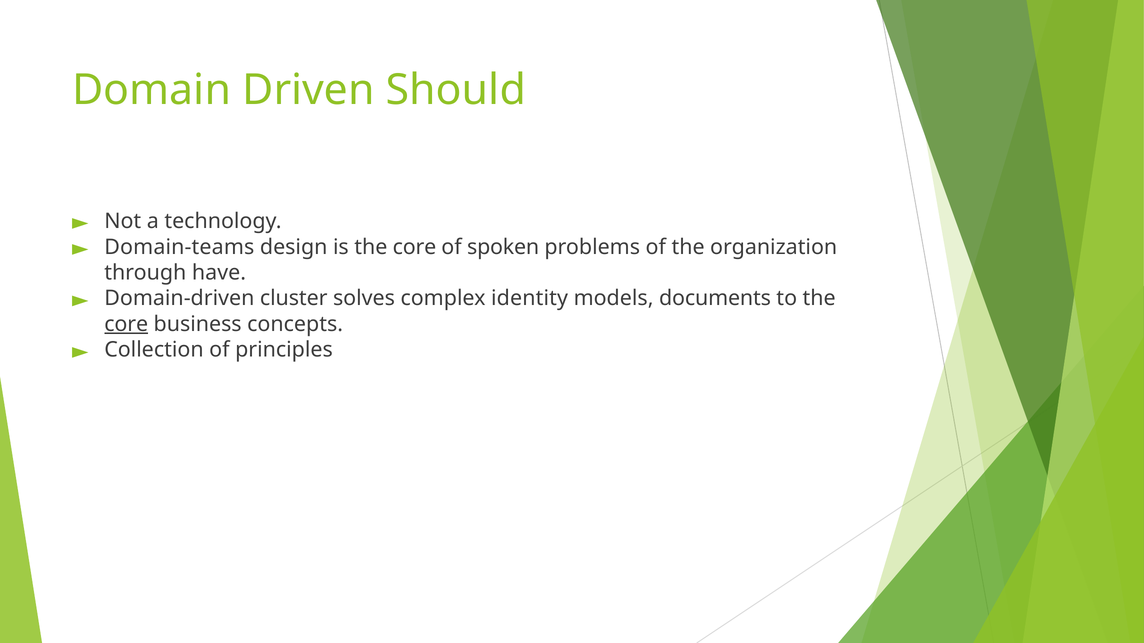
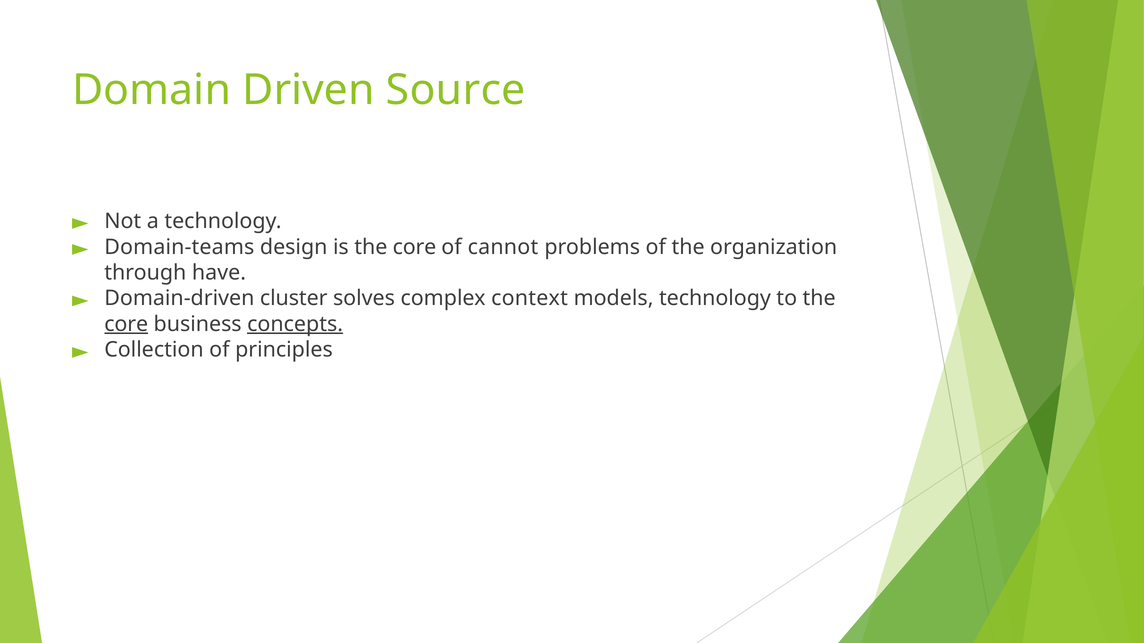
Should: Should -> Source
spoken: spoken -> cannot
identity: identity -> context
models documents: documents -> technology
concepts underline: none -> present
